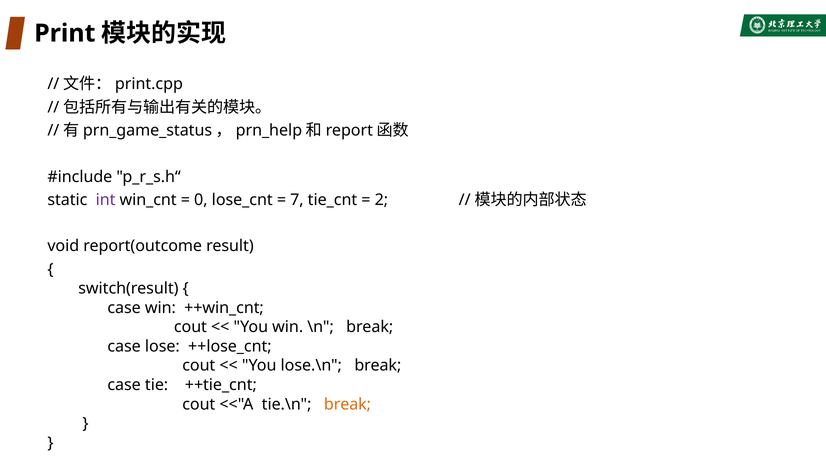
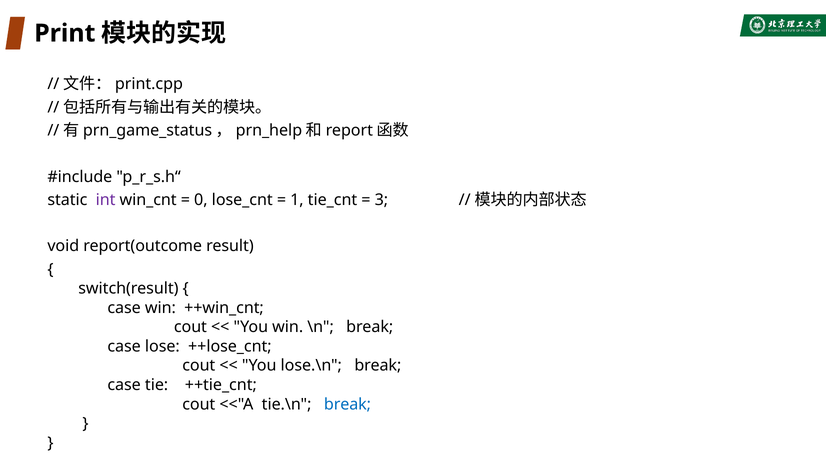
7: 7 -> 1
2: 2 -> 3
break at (347, 404) colour: orange -> blue
